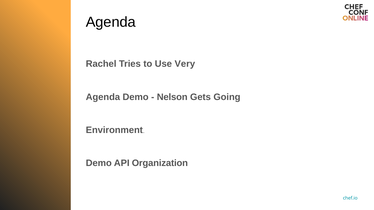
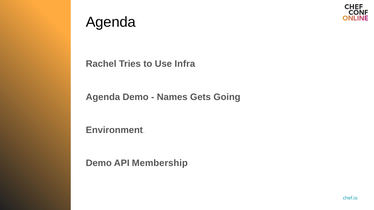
Very: Very -> Infra
Nelson: Nelson -> Names
Organization: Organization -> Membership
